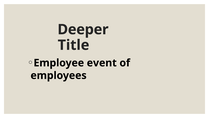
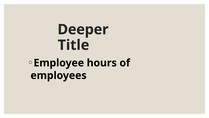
event: event -> hours
